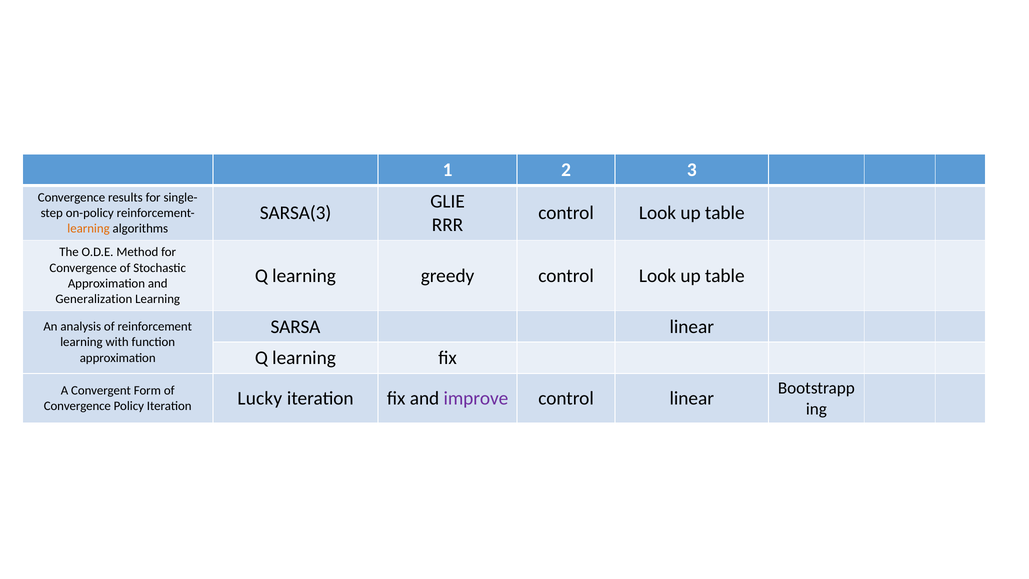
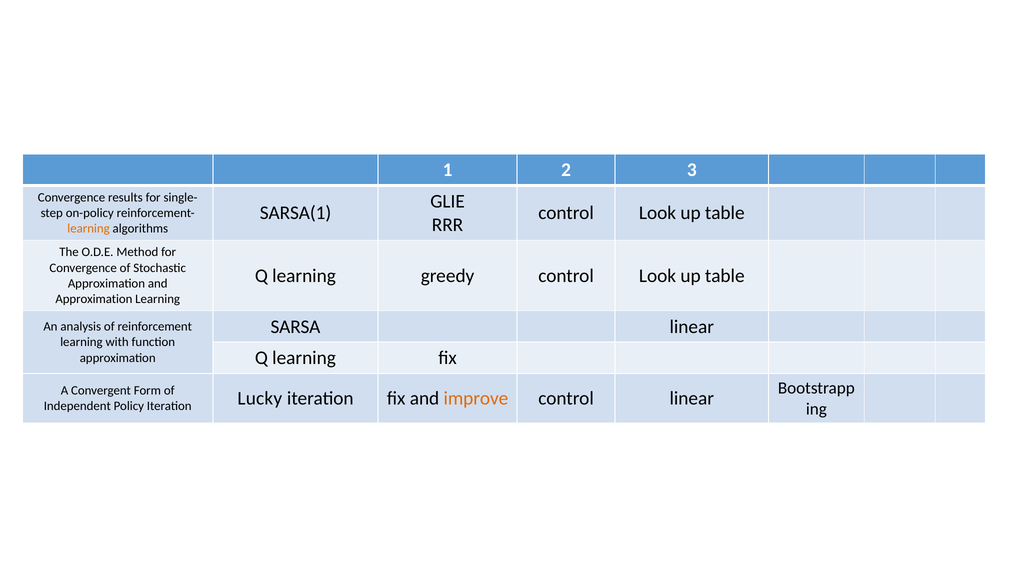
SARSA(3: SARSA(3 -> SARSA(1
Generalization at (94, 299): Generalization -> Approximation
Convergence at (77, 406): Convergence -> Independent
improve colour: purple -> orange
